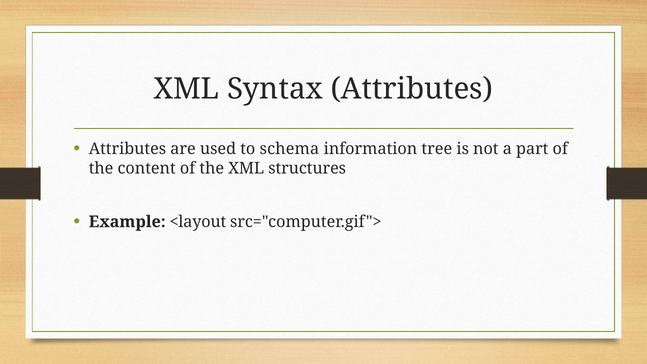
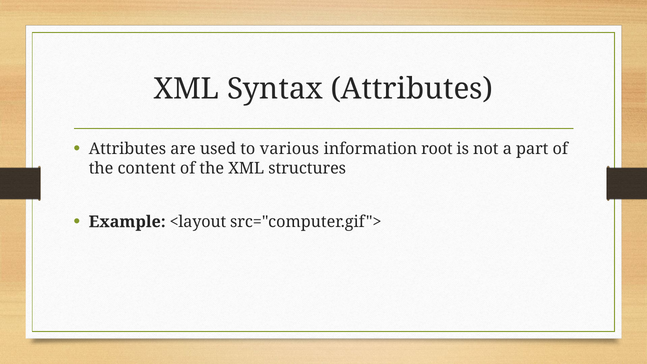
schema: schema -> various
tree: tree -> root
